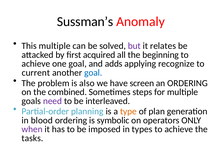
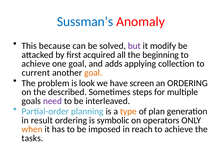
Sussman’s colour: black -> blue
This multiple: multiple -> because
relates: relates -> modify
recognize: recognize -> collection
goal at (93, 72) colour: blue -> orange
also: also -> look
combined: combined -> described
blood: blood -> result
when colour: purple -> orange
types: types -> reach
